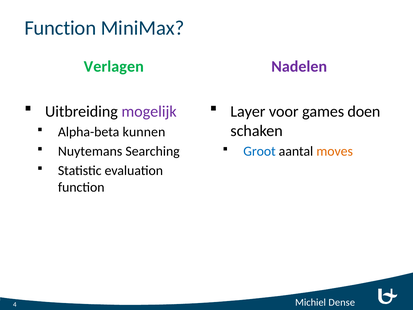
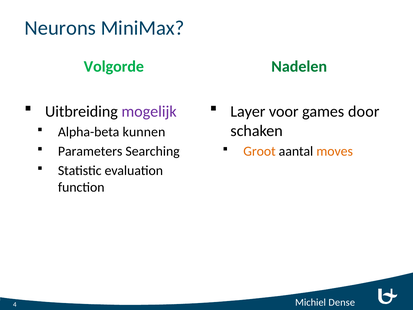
Function at (60, 28): Function -> Neurons
Verlagen: Verlagen -> Volgorde
Nadelen colour: purple -> green
doen: doen -> door
Nuytemans: Nuytemans -> Parameters
Groot colour: blue -> orange
